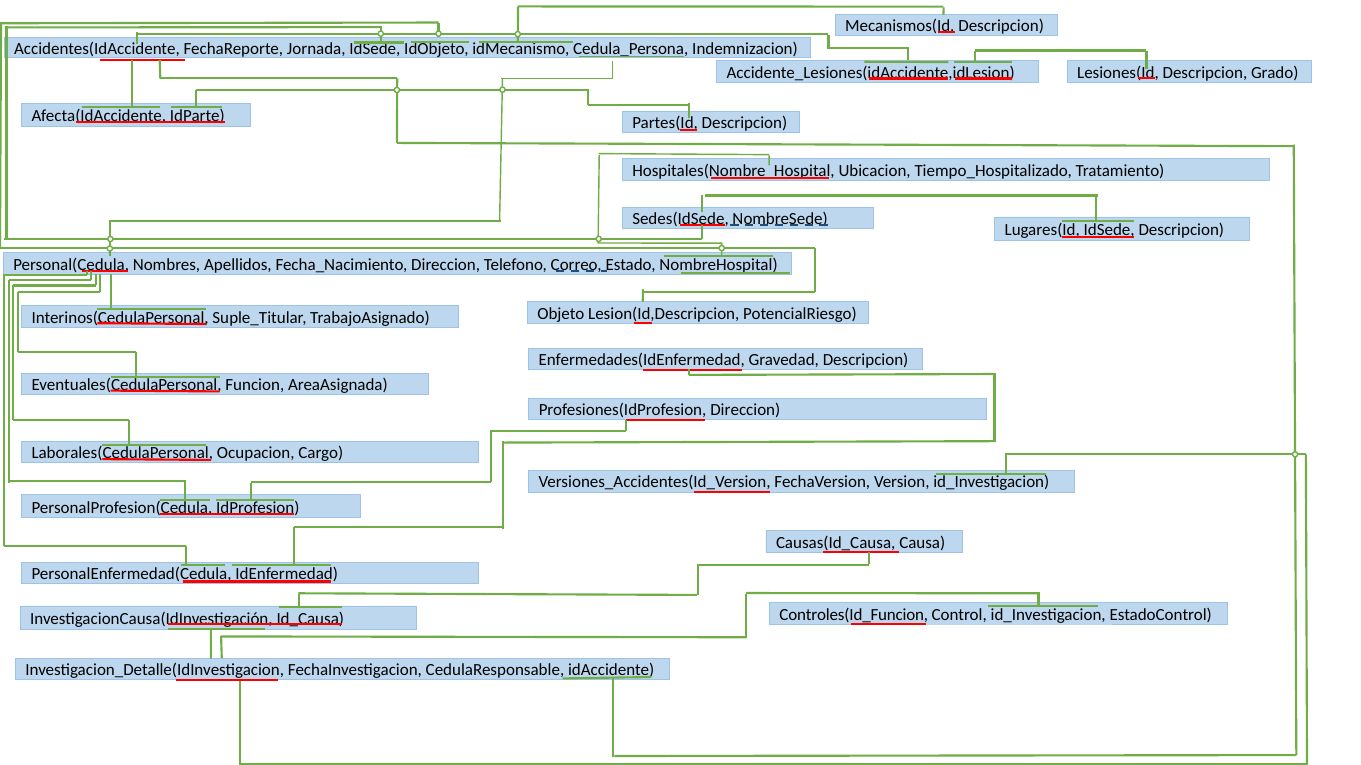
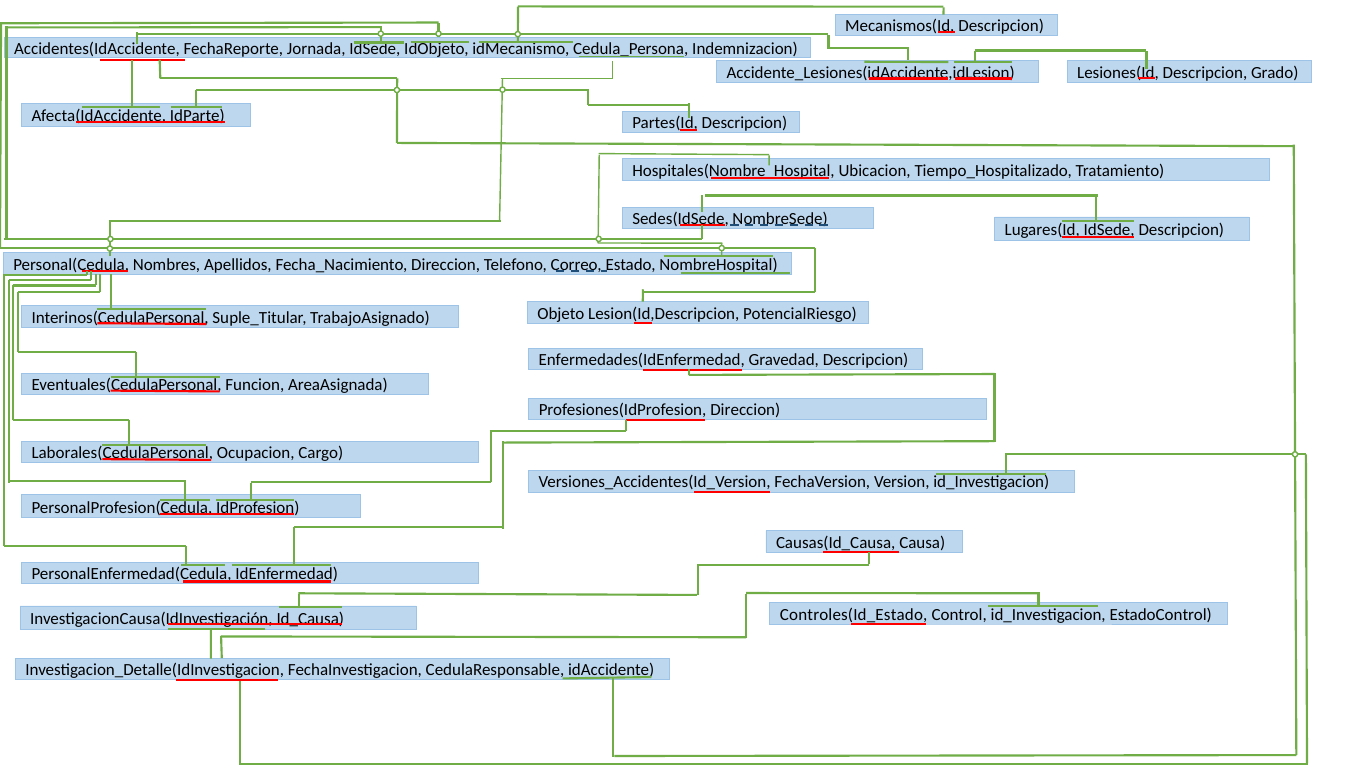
Controles(Id_Funcion: Controles(Id_Funcion -> Controles(Id_Estado
